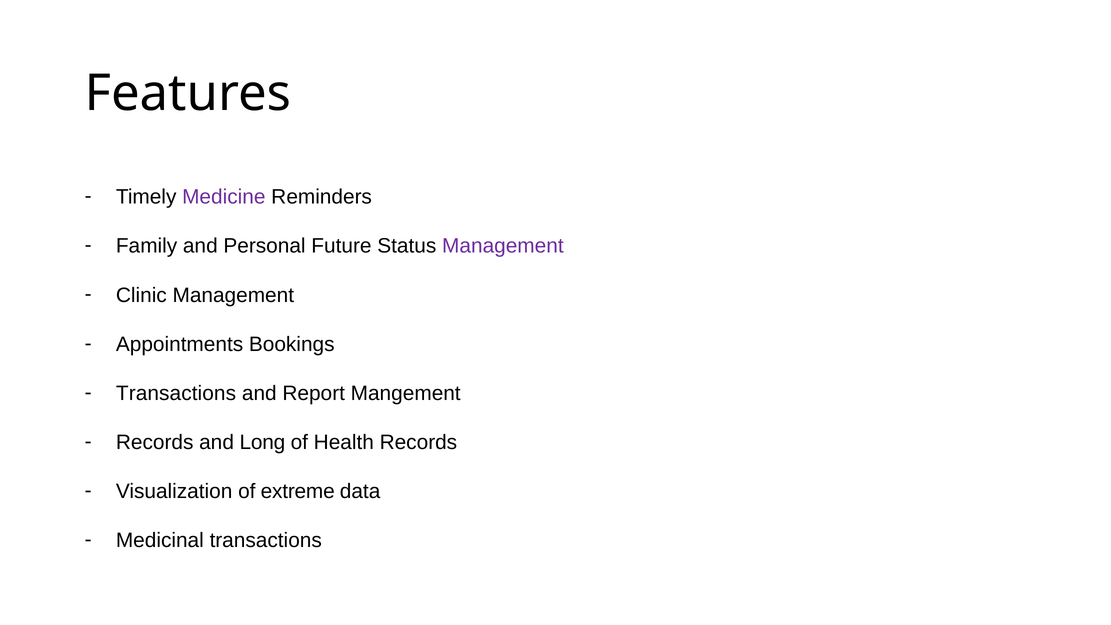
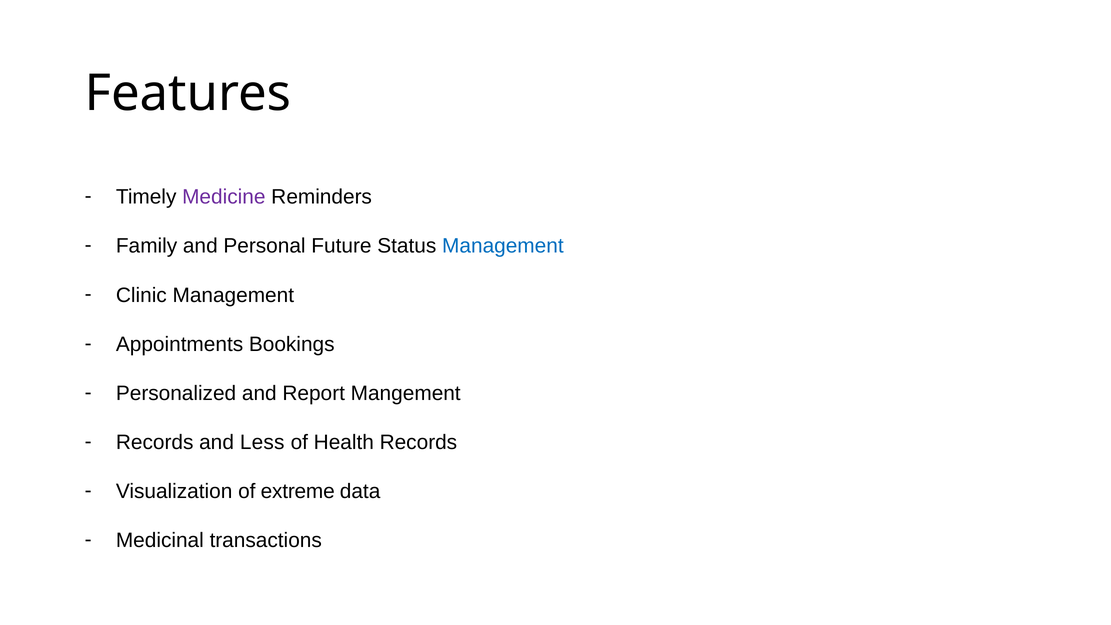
Management at (503, 246) colour: purple -> blue
Transactions at (176, 393): Transactions -> Personalized
Long: Long -> Less
